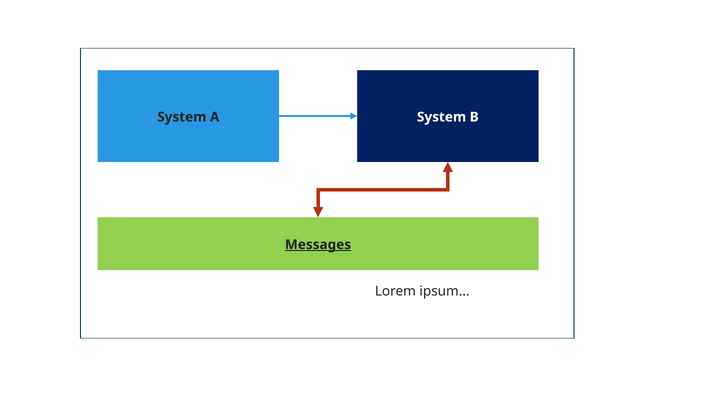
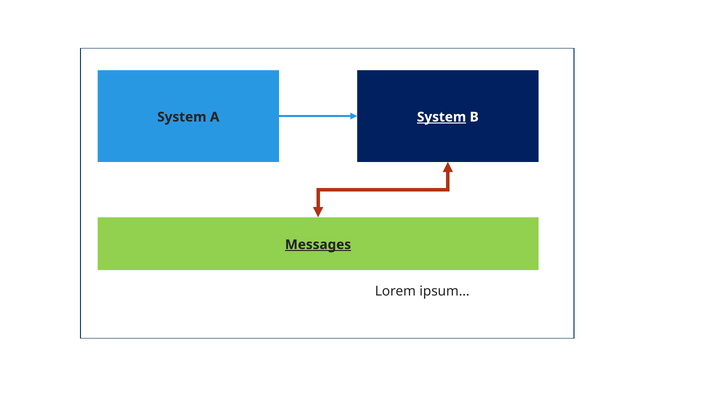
System at (442, 117) underline: none -> present
